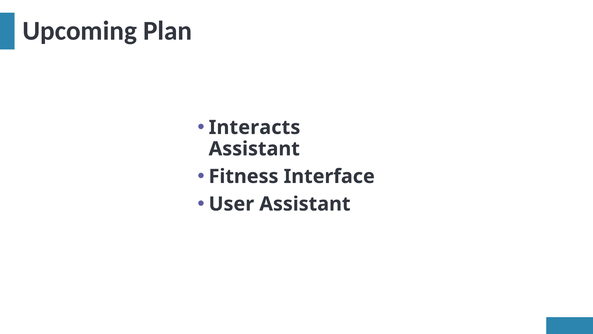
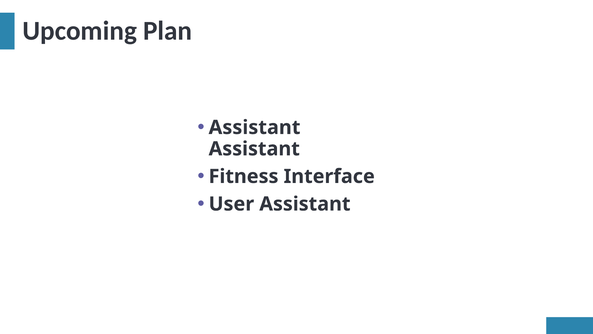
Interacts at (254, 127): Interacts -> Assistant
